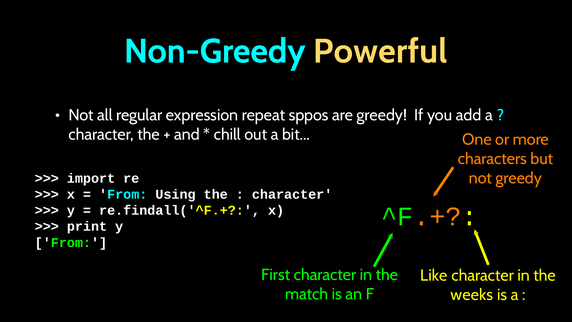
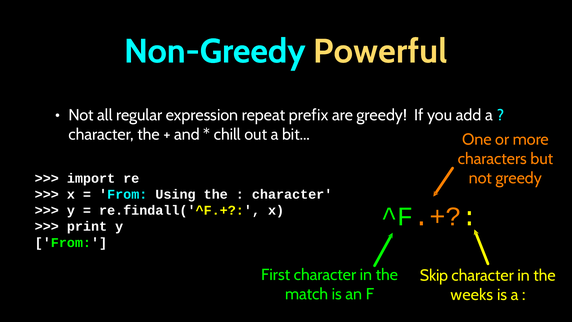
sppos: sppos -> prefix
Like: Like -> Skip
